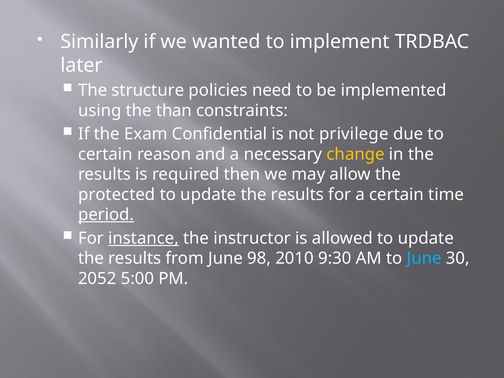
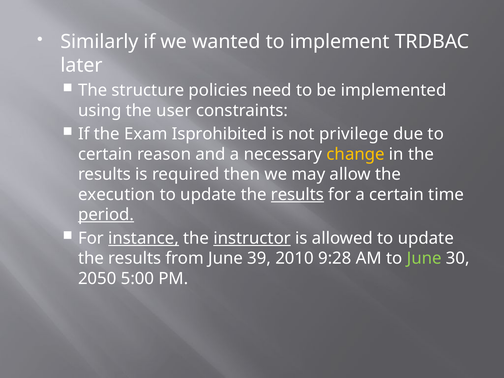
than: than -> user
Confidential: Confidential -> Isprohibited
protected: protected -> execution
results at (297, 194) underline: none -> present
instructor underline: none -> present
98: 98 -> 39
9:30: 9:30 -> 9:28
June at (424, 258) colour: light blue -> light green
2052: 2052 -> 2050
